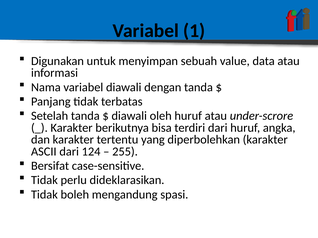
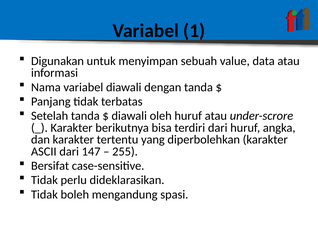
124: 124 -> 147
